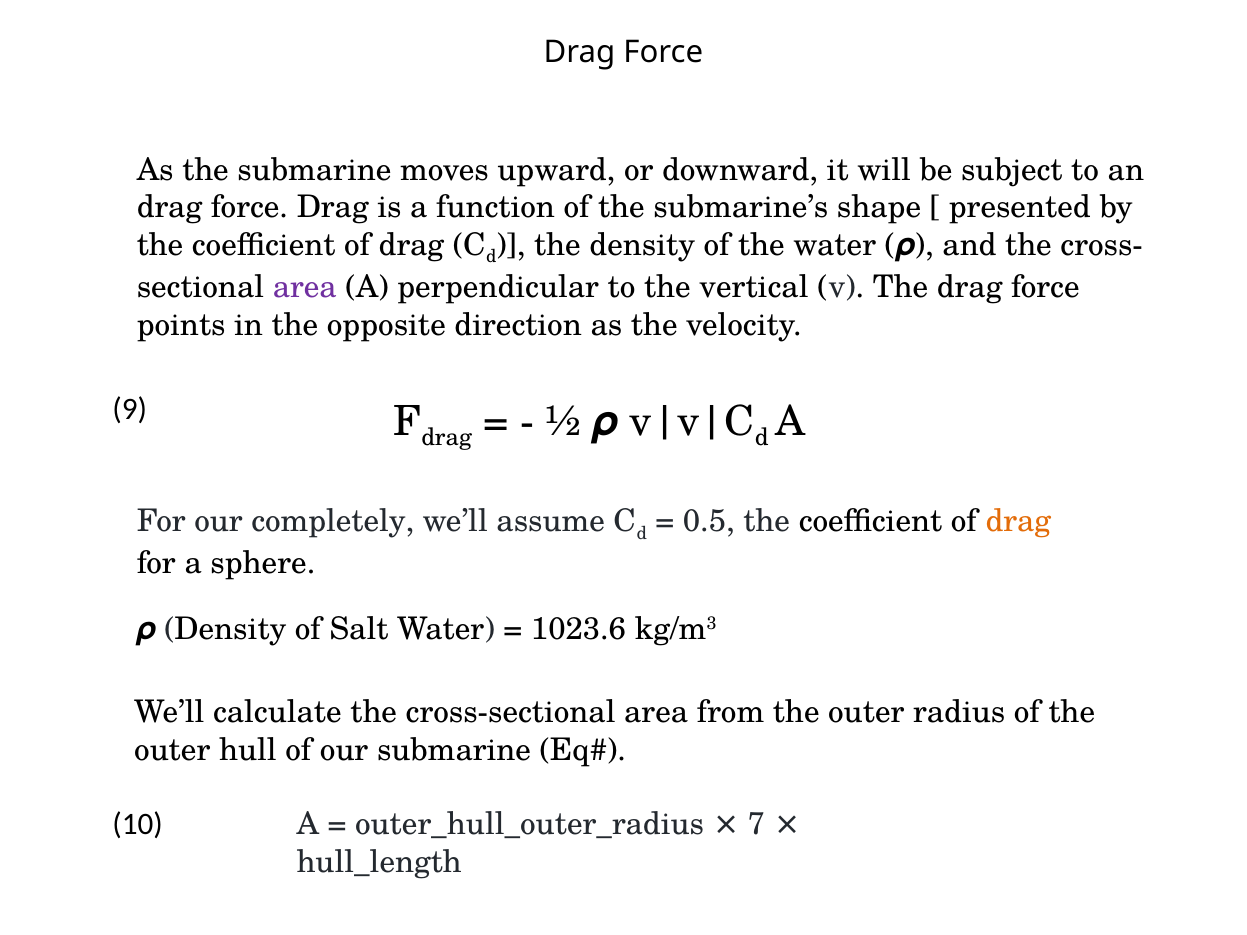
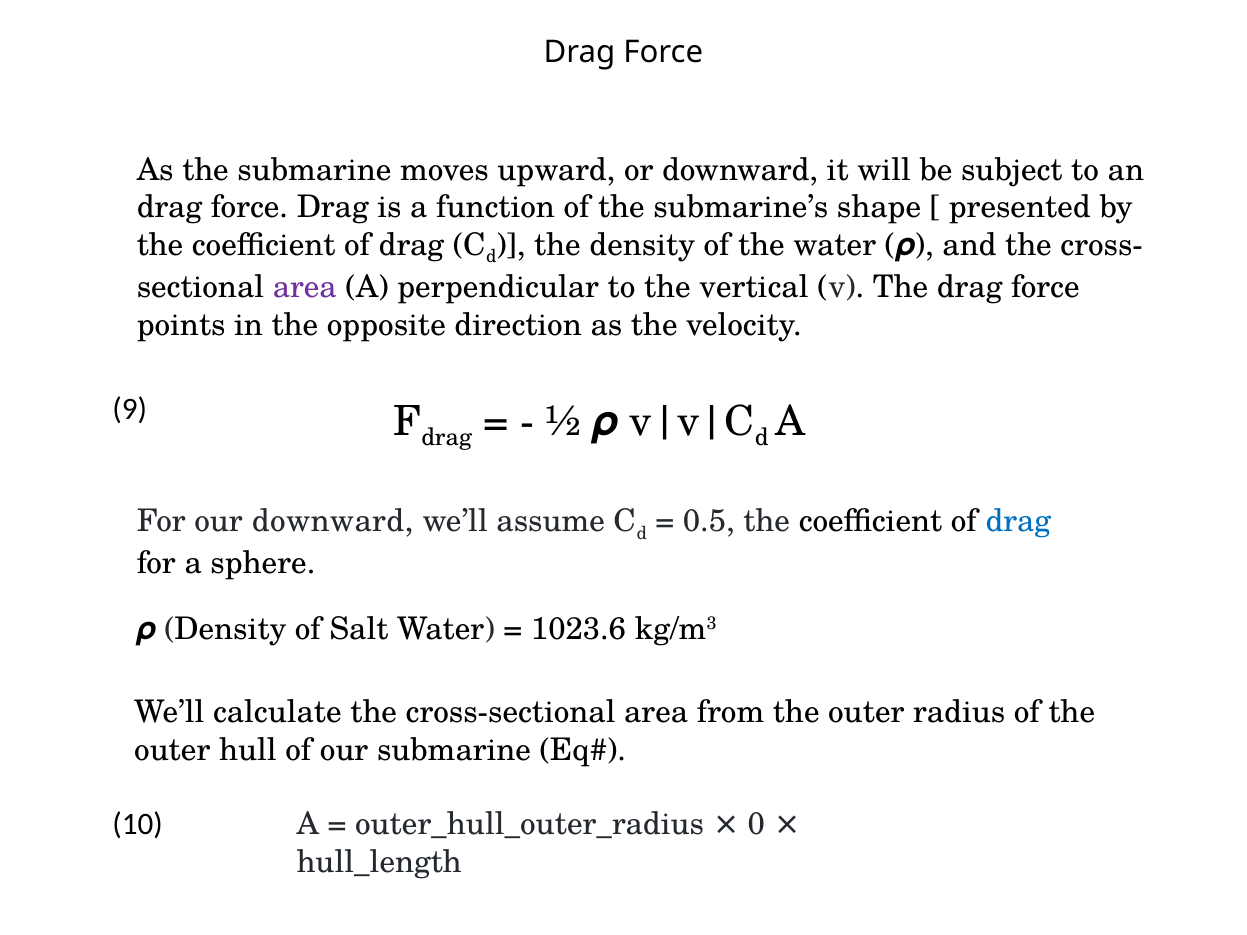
our completely: completely -> downward
drag at (1018, 521) colour: orange -> blue
7: 7 -> 0
